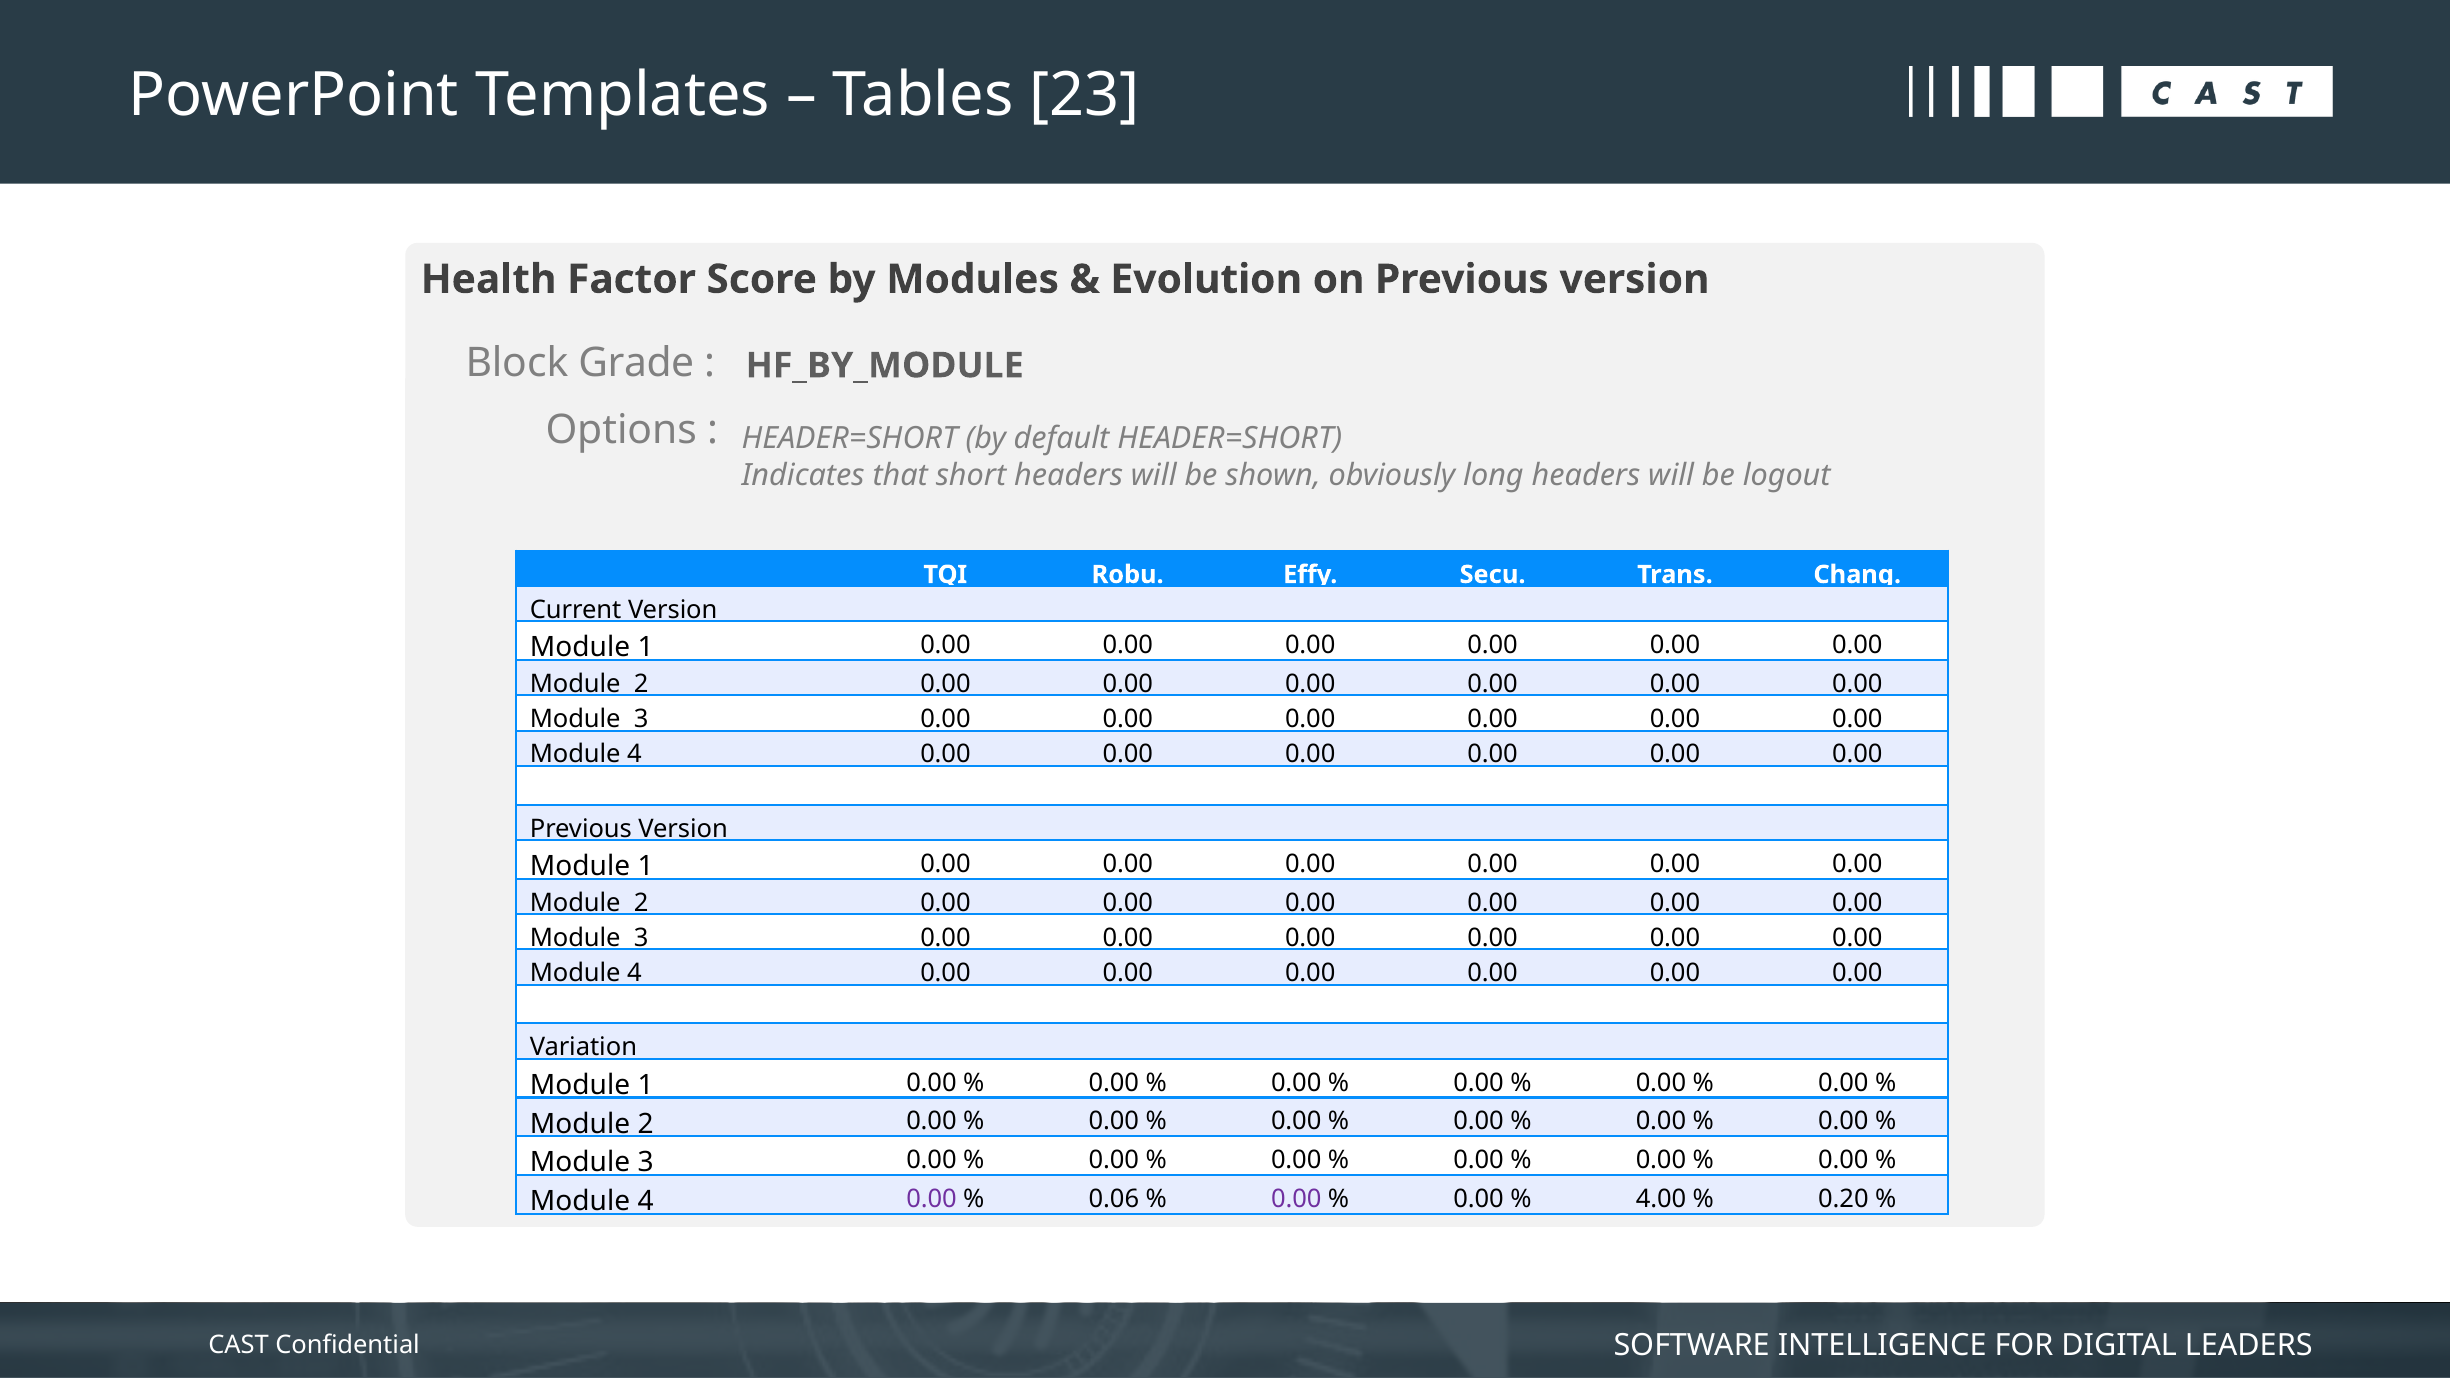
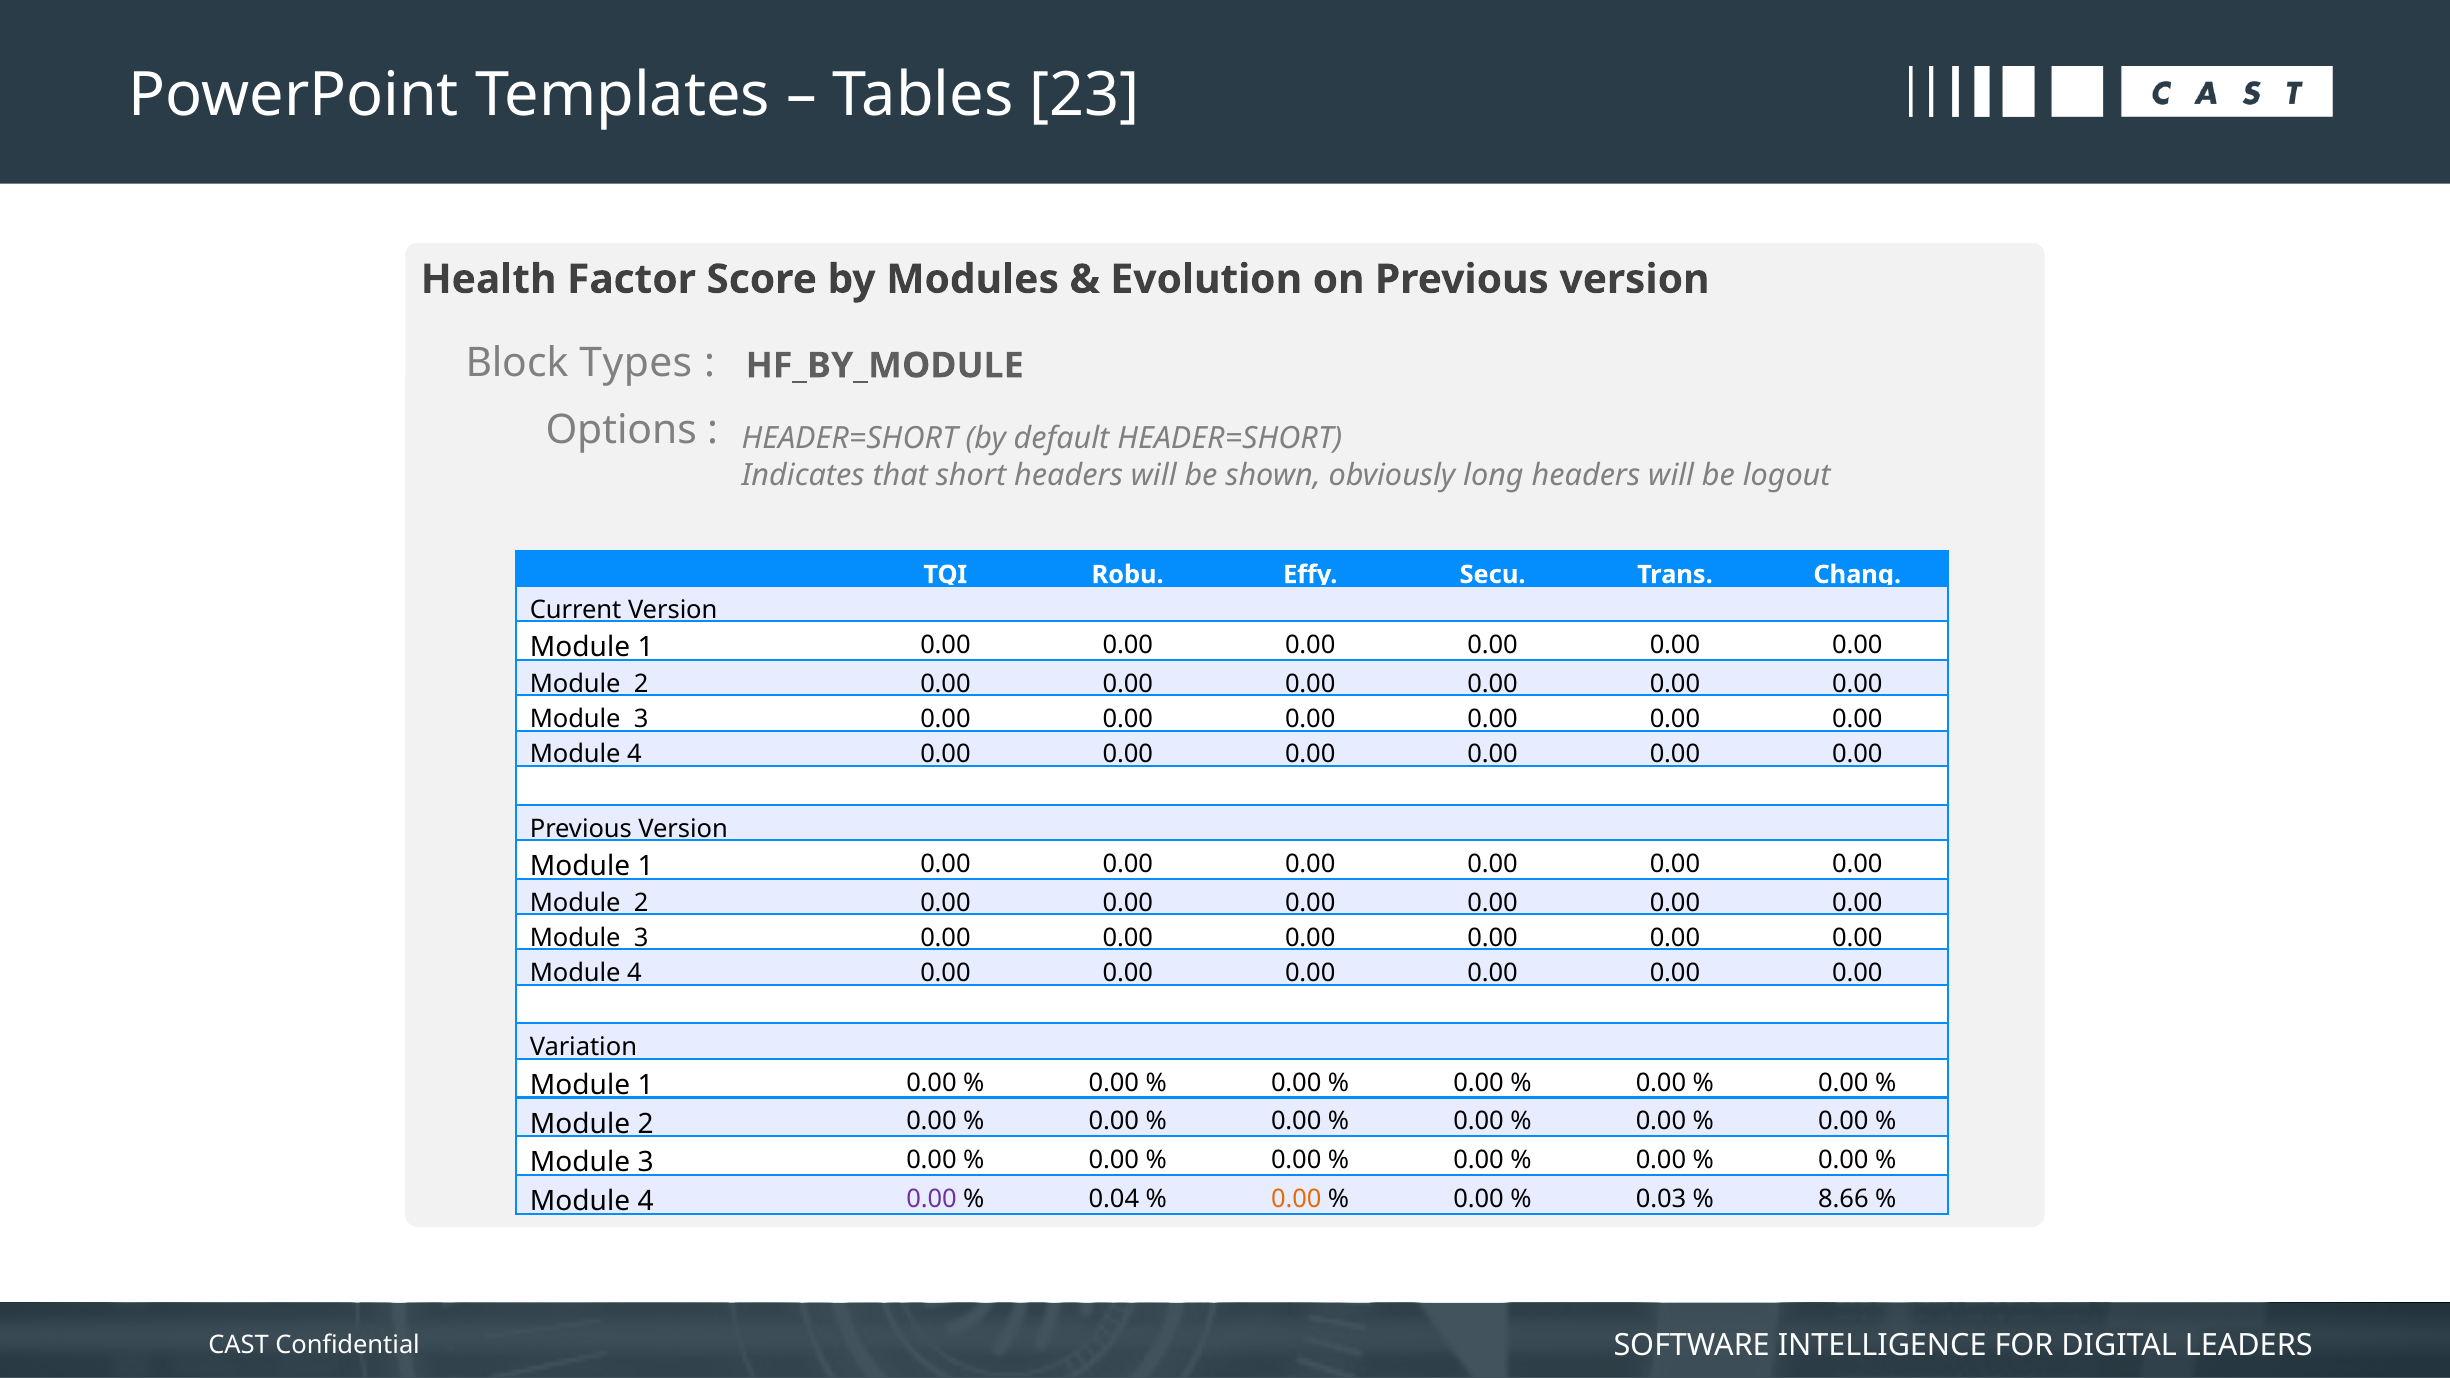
Grade: Grade -> Types
0.06: 0.06 -> 0.04
0.00 at (1296, 1199) colour: purple -> orange
4.00: 4.00 -> 0.03
0.20: 0.20 -> 8.66
